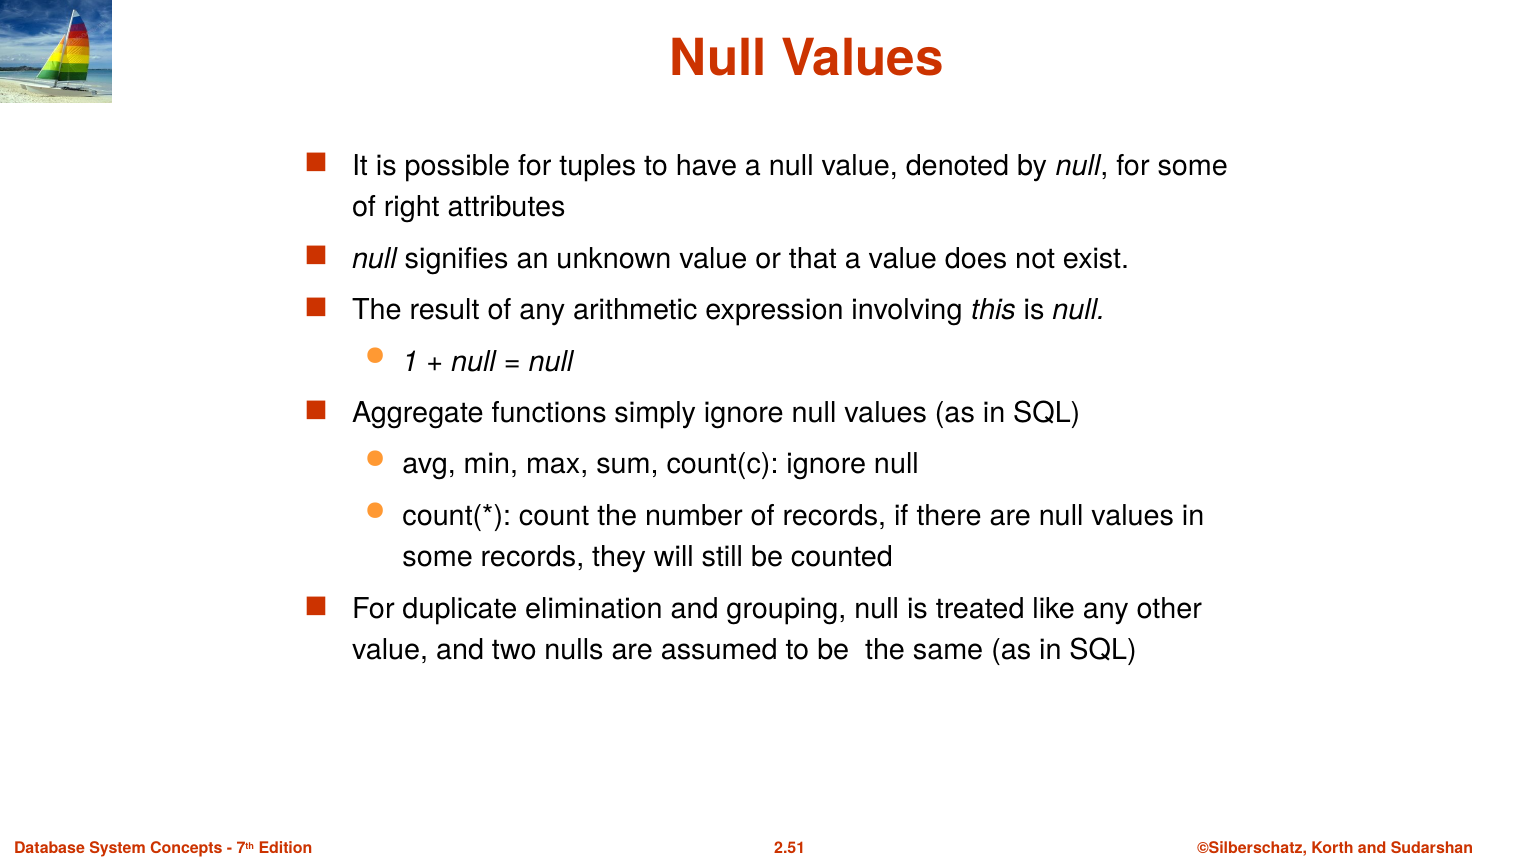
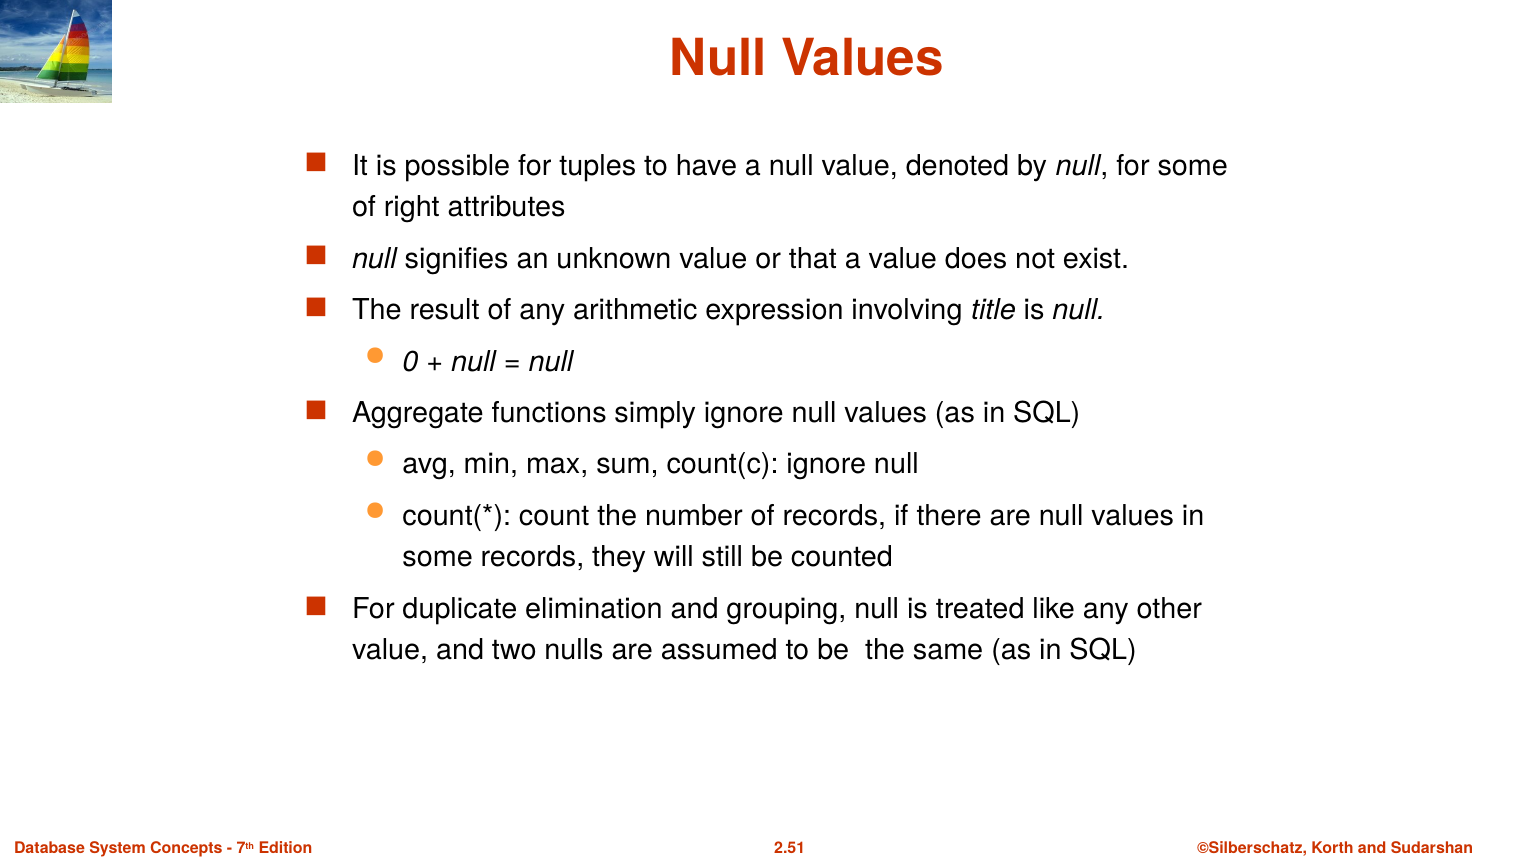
this: this -> title
1: 1 -> 0
